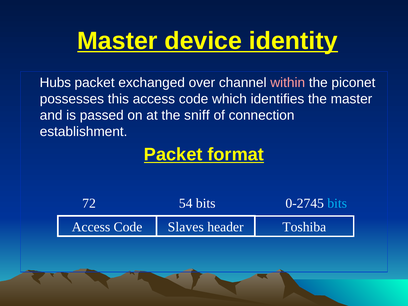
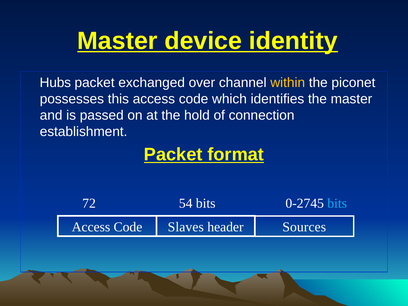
within colour: pink -> yellow
sniff: sniff -> hold
Toshiba: Toshiba -> Sources
